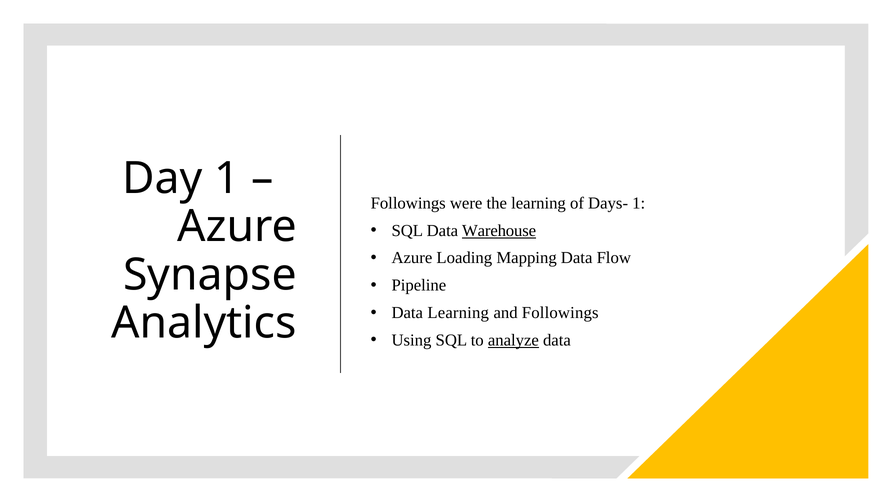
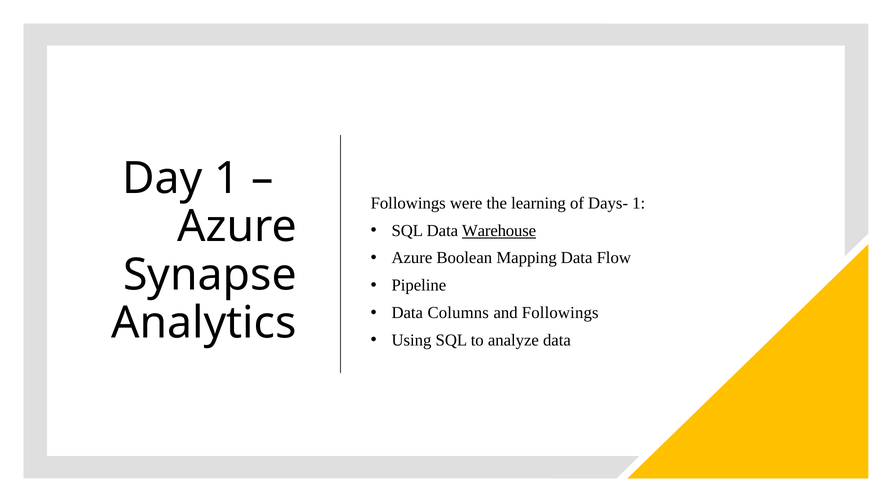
Loading: Loading -> Boolean
Data Learning: Learning -> Columns
analyze underline: present -> none
